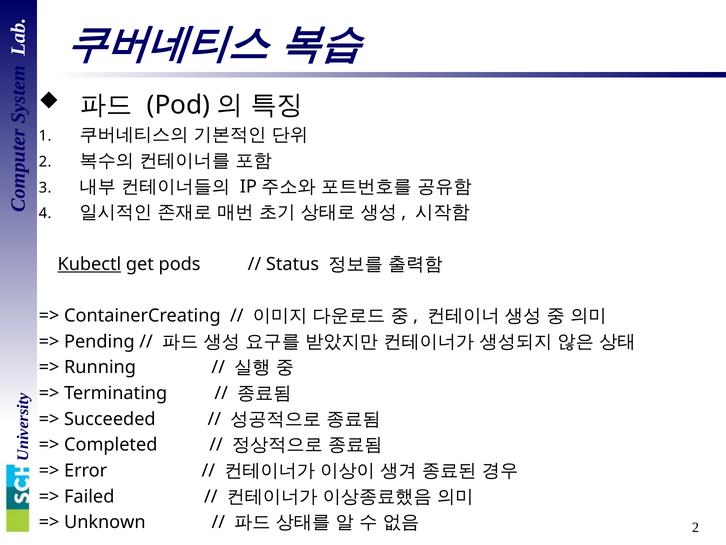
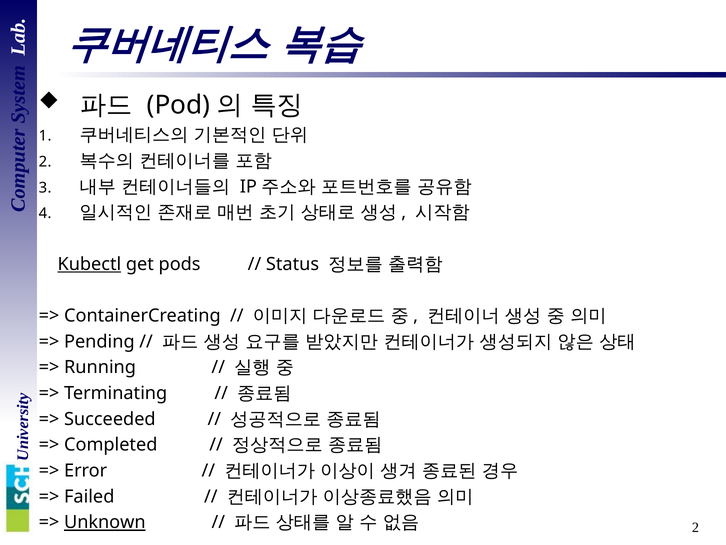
Unknown underline: none -> present
